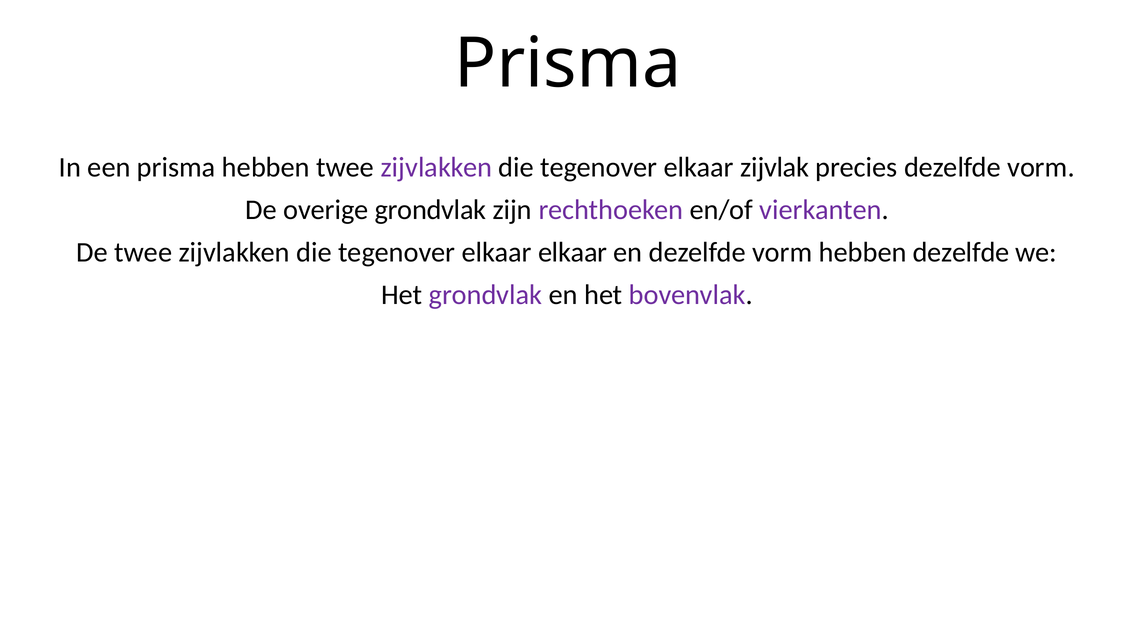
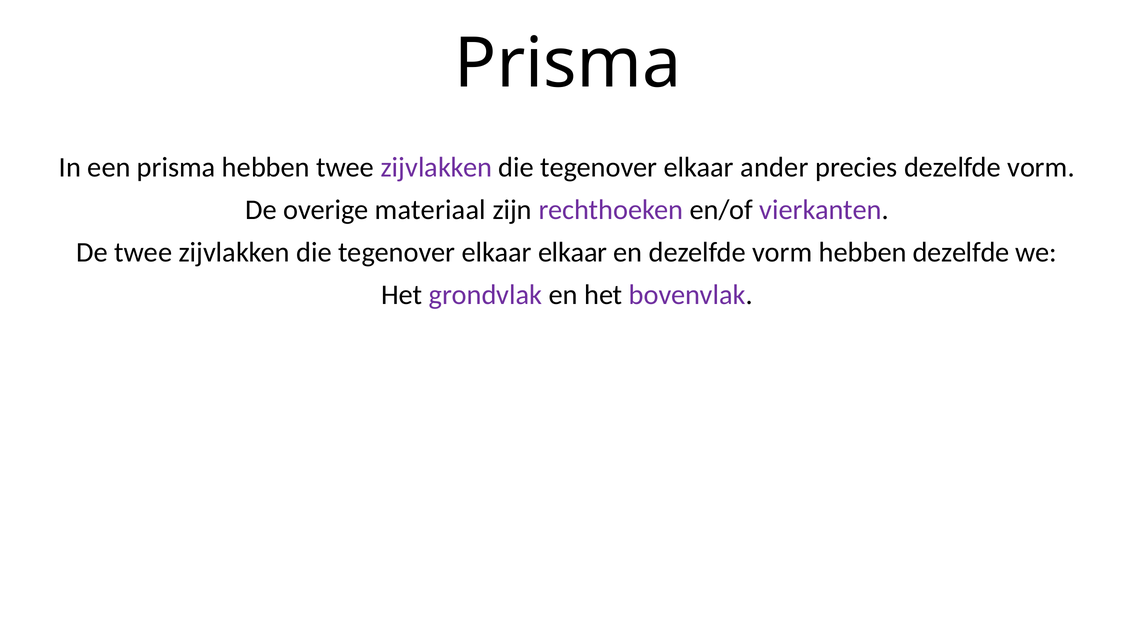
zijvlak: zijvlak -> ander
overige grondvlak: grondvlak -> materiaal
